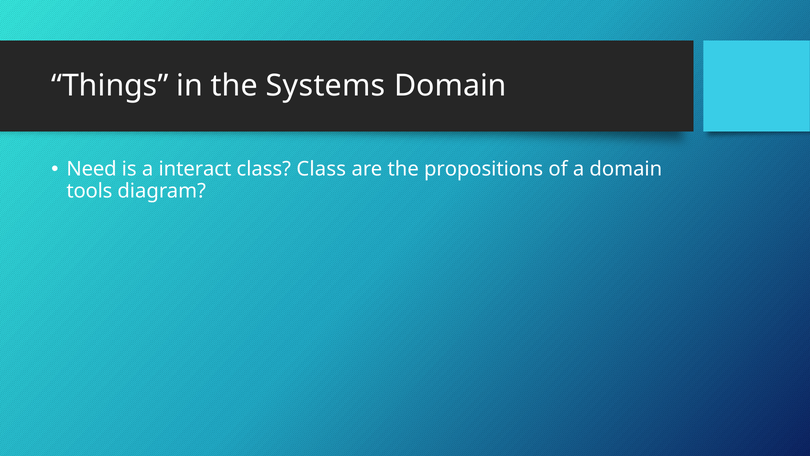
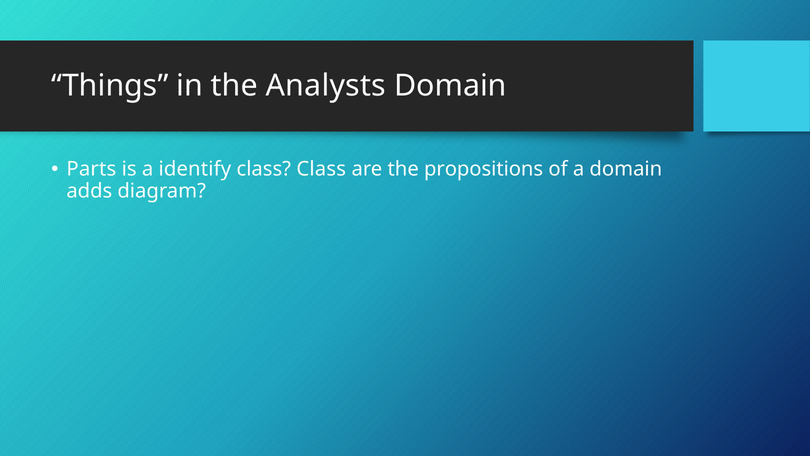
Systems: Systems -> Analysts
Need: Need -> Parts
interact: interact -> identify
tools: tools -> adds
